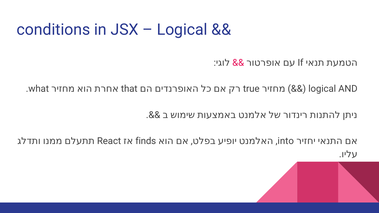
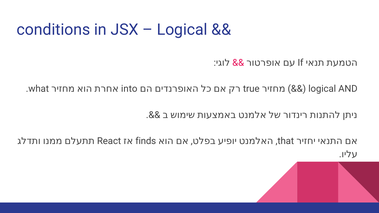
that: that -> into
into: into -> that
